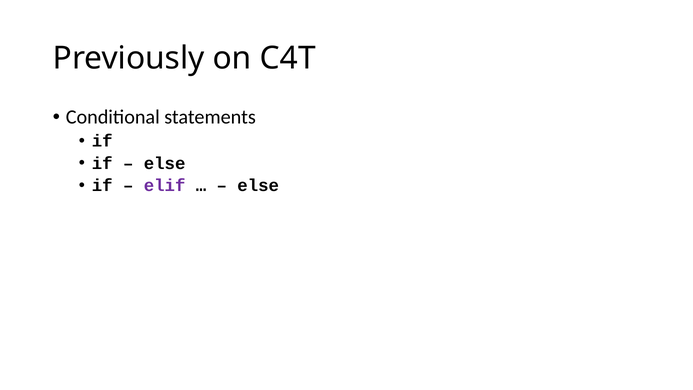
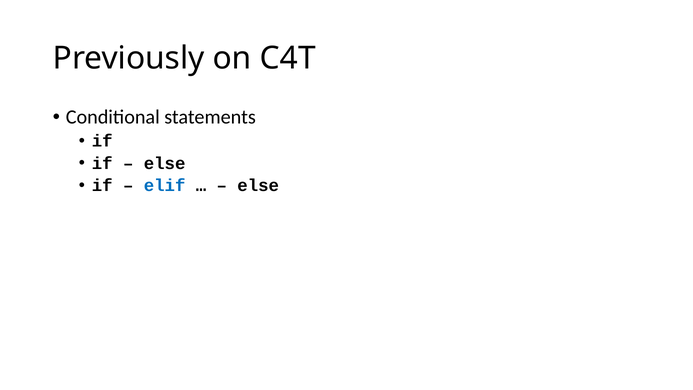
elif colour: purple -> blue
